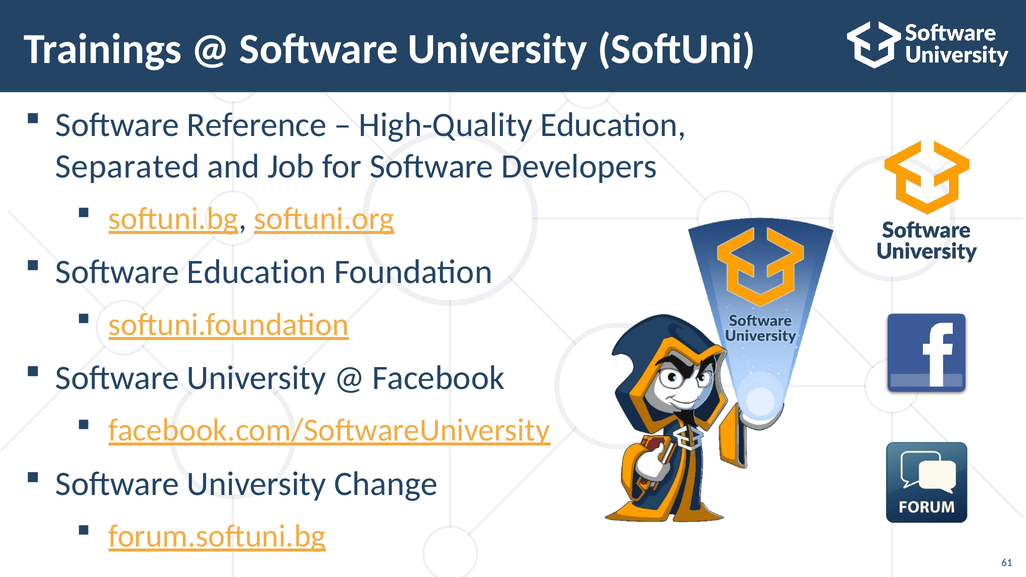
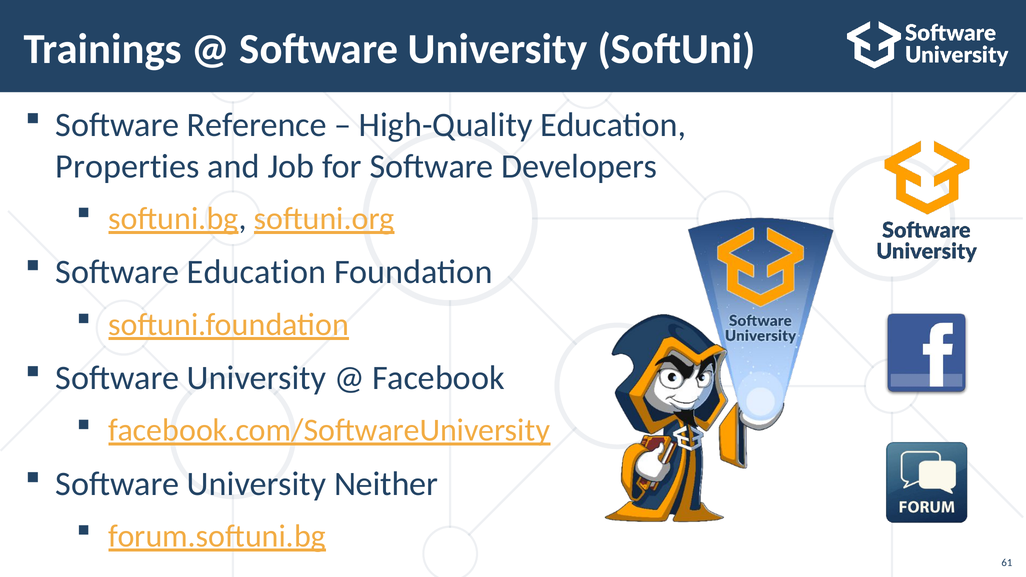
Separated: Separated -> Properties
Change: Change -> Neither
